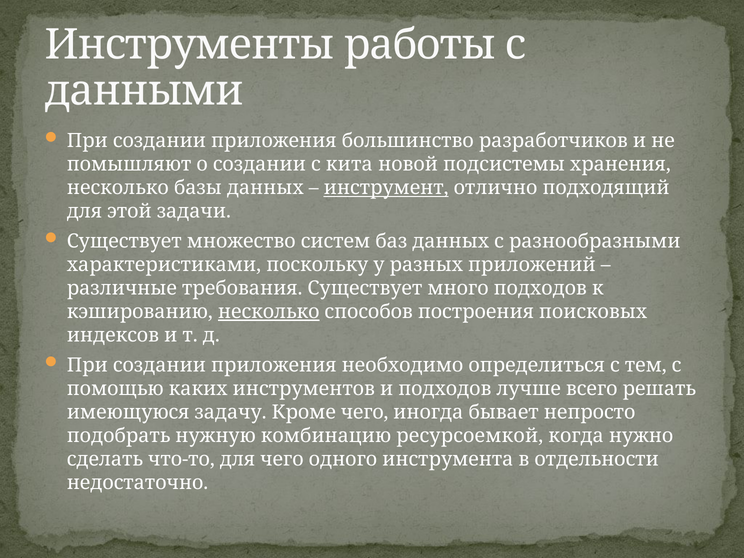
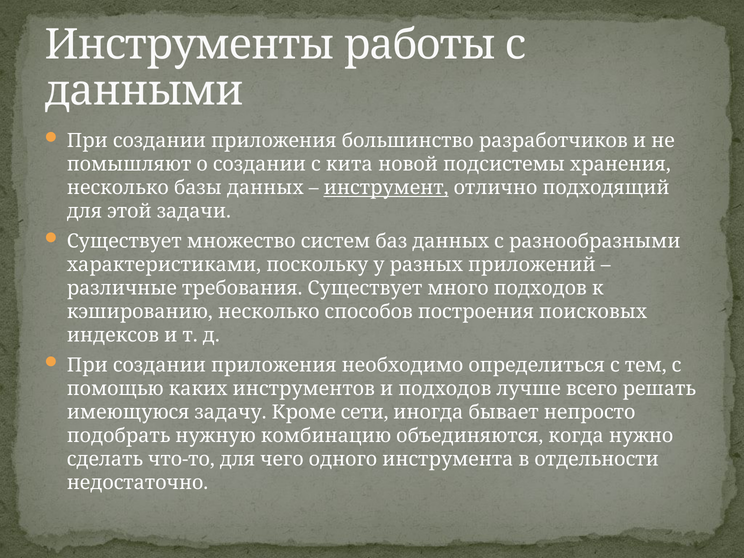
несколько at (269, 312) underline: present -> none
Кроме чего: чего -> сети
ресурсоемкой: ресурсоемкой -> объединяются
